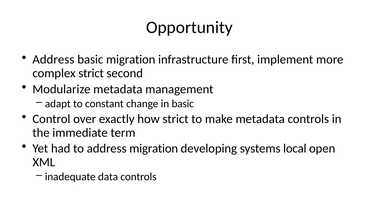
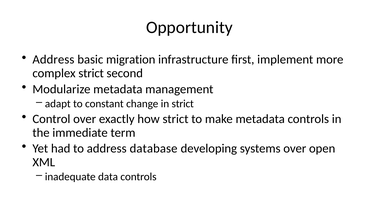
in basic: basic -> strict
address migration: migration -> database
systems local: local -> over
